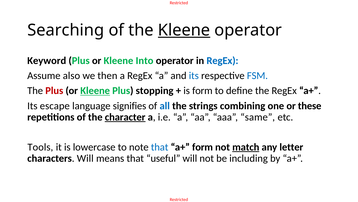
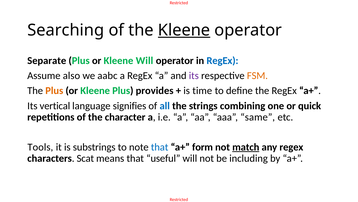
Keyword: Keyword -> Separate
Kleene Into: Into -> Will
then: then -> aabc
its at (194, 75) colour: blue -> purple
FSM colour: blue -> orange
Plus at (54, 90) colour: red -> orange
Kleene at (95, 90) underline: present -> none
stopping: stopping -> provides
is form: form -> time
escape: escape -> vertical
these: these -> quick
character underline: present -> none
lowercase: lowercase -> substrings
any letter: letter -> regex
characters Will: Will -> Scat
